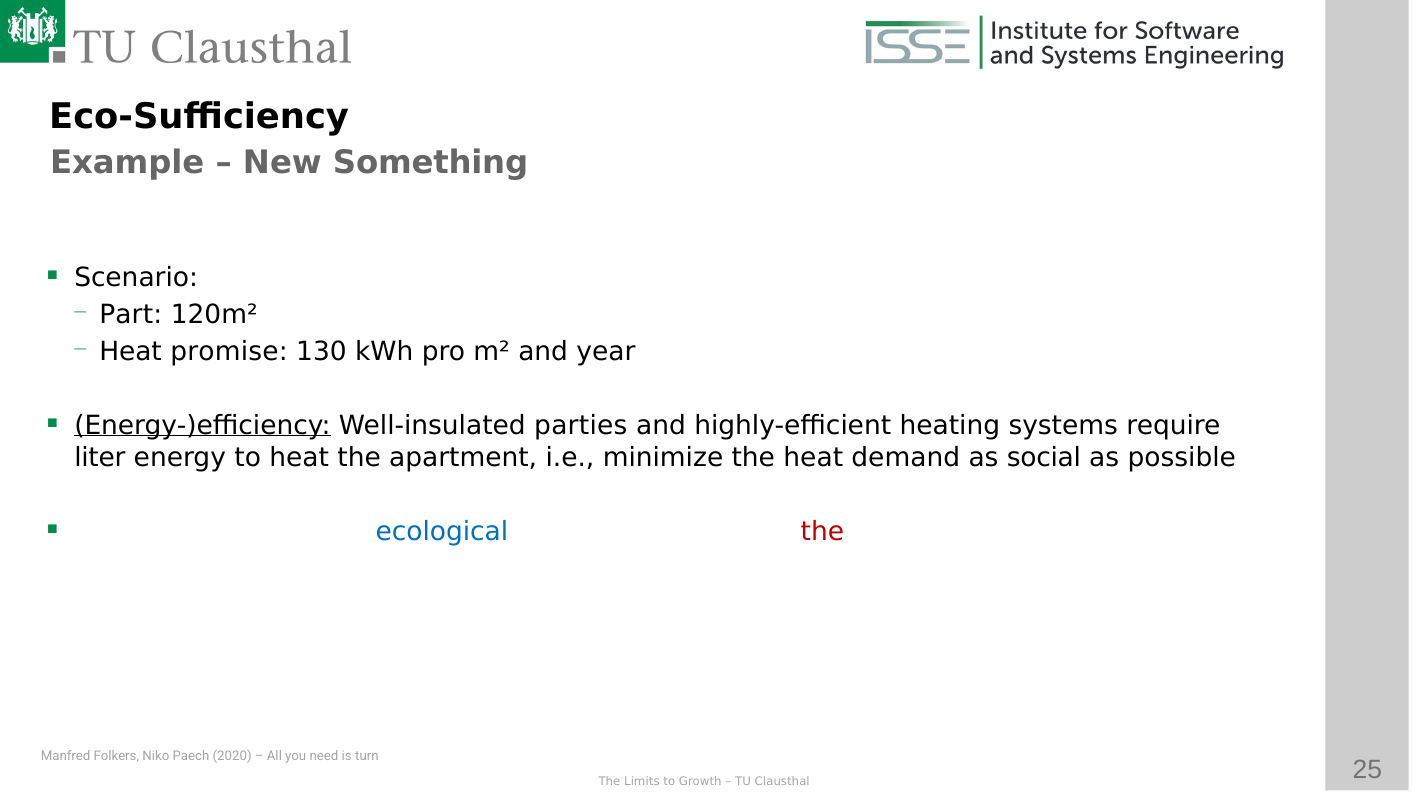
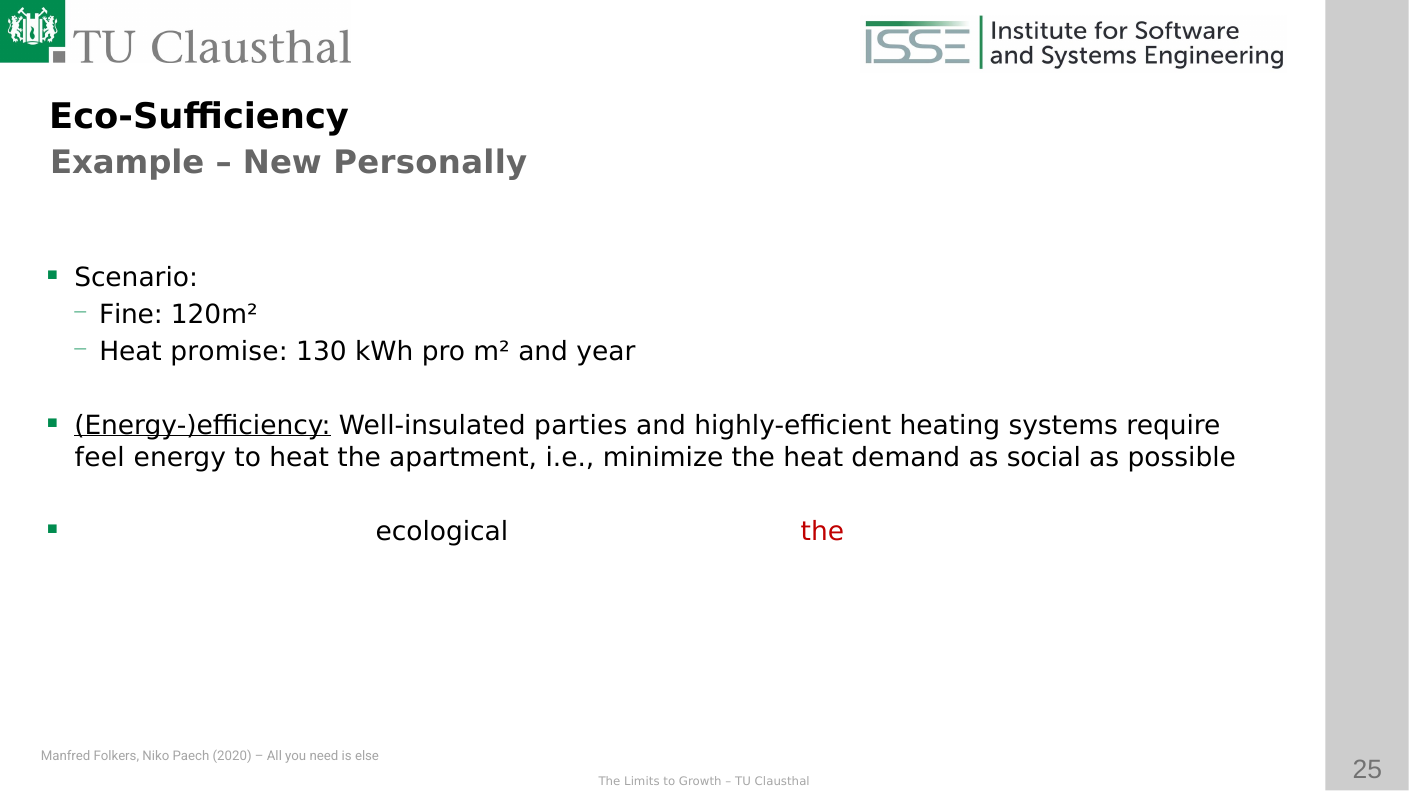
Something: Something -> Personally
Part: Part -> Fine
liter: liter -> feel
ecological colour: blue -> black
turn: turn -> else
